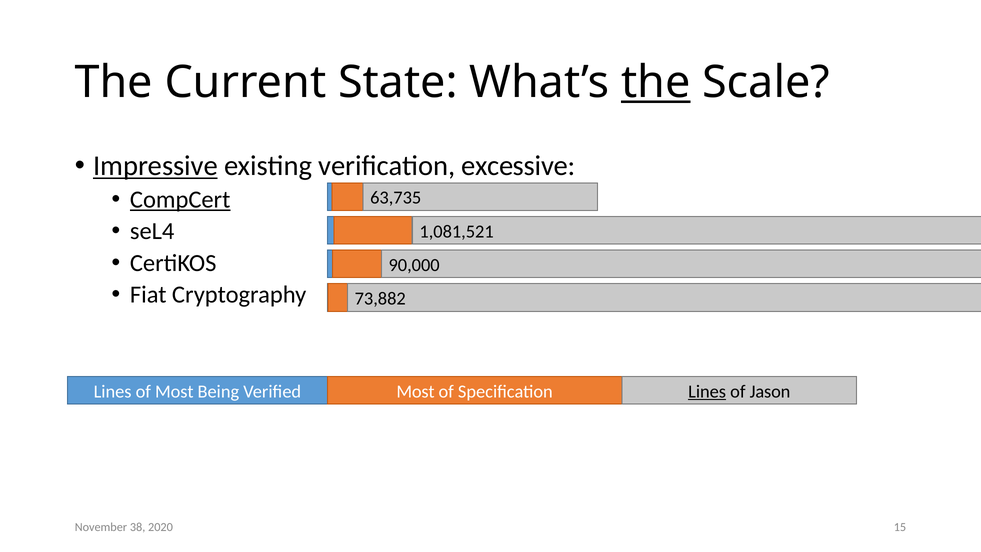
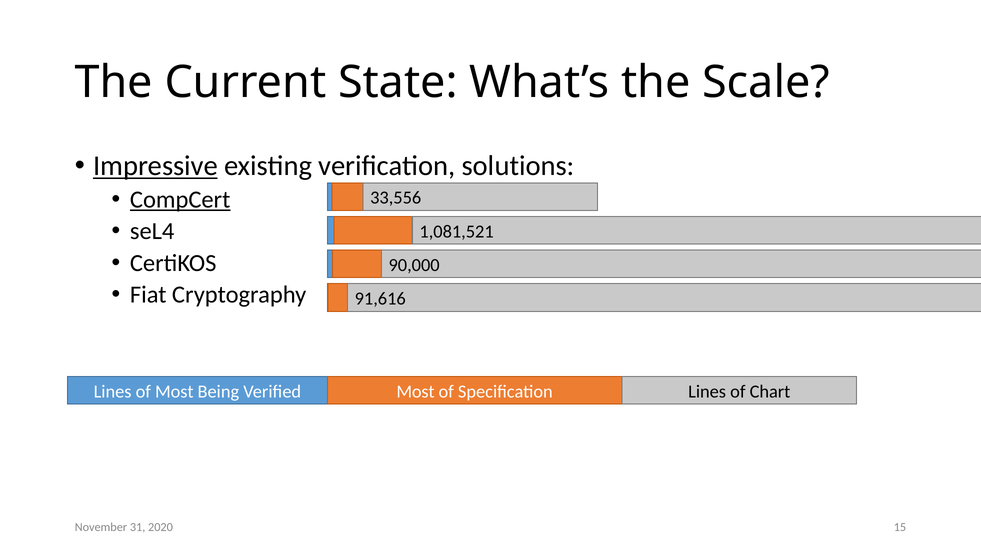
the at (656, 82) underline: present -> none
excessive: excessive -> solutions
63,735: 63,735 -> 33,556
73,882: 73,882 -> 91,616
Lines at (707, 392) underline: present -> none
Jason: Jason -> Chart
38: 38 -> 31
